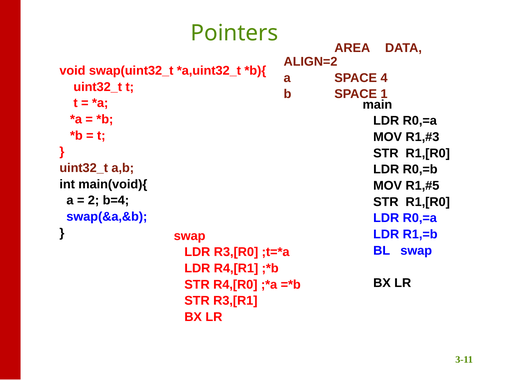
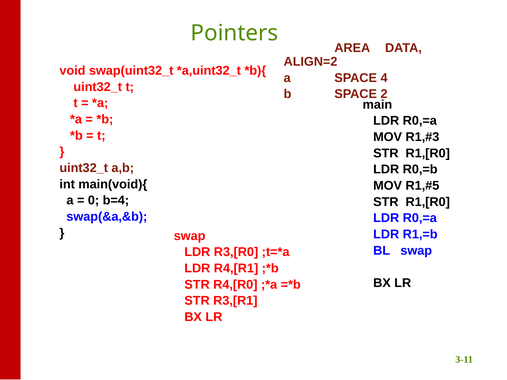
1: 1 -> 2
2: 2 -> 0
